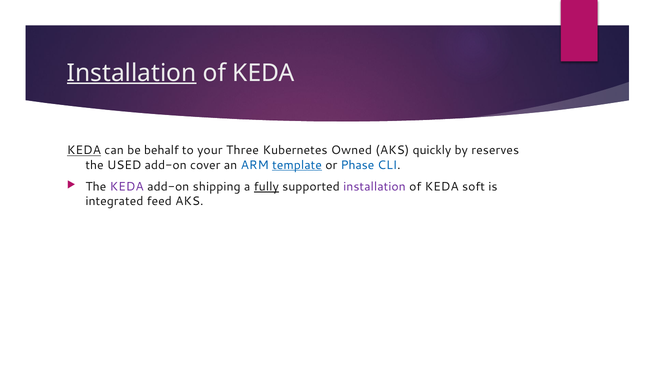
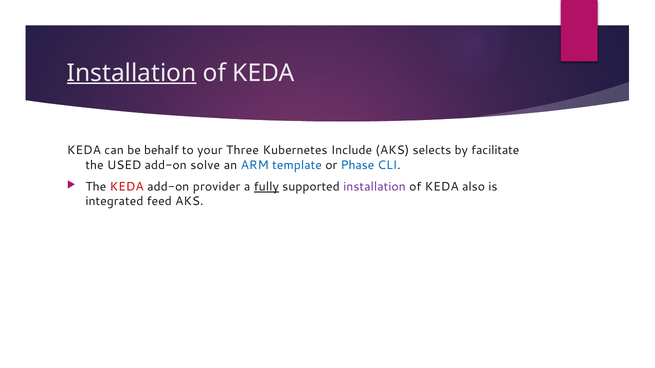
KEDA at (84, 151) underline: present -> none
Owned: Owned -> Include
quickly: quickly -> selects
reserves: reserves -> facilitate
cover: cover -> solve
template underline: present -> none
KEDA at (127, 187) colour: purple -> red
shipping: shipping -> provider
soft: soft -> also
